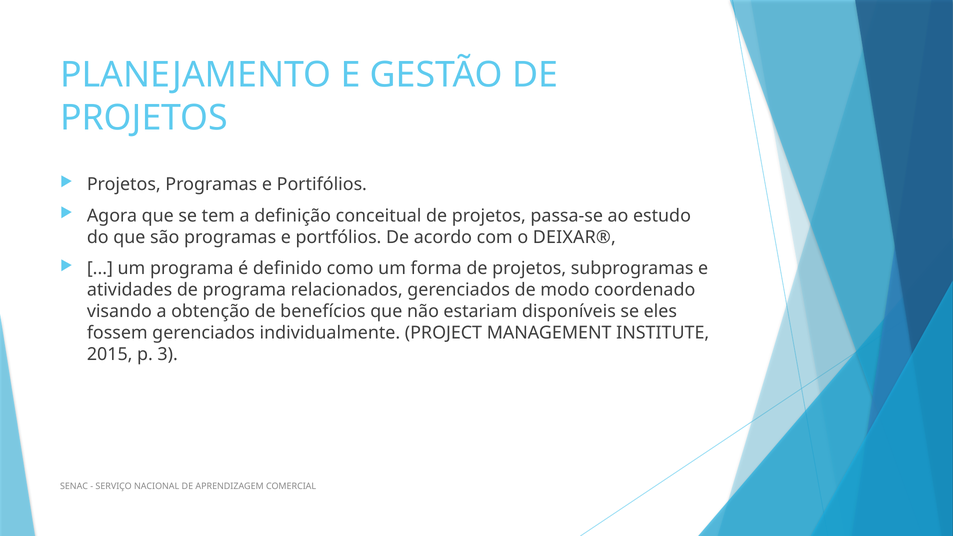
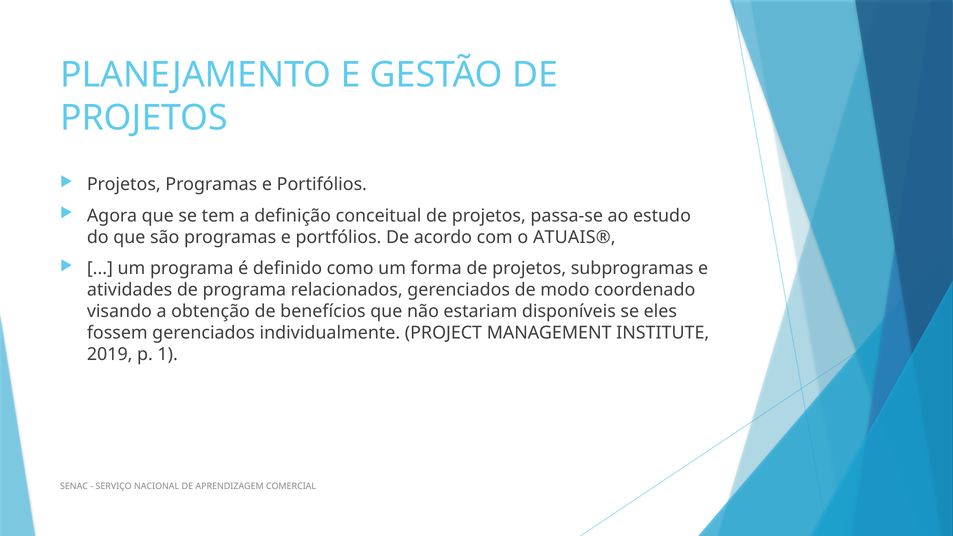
DEIXAR®: DEIXAR® -> ATUAIS®
2015: 2015 -> 2019
3: 3 -> 1
